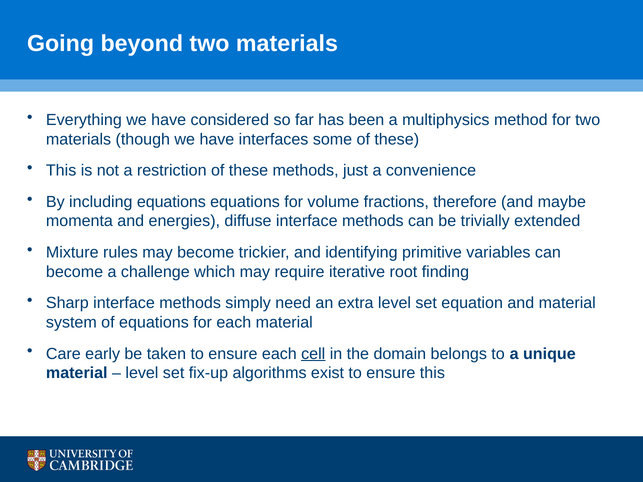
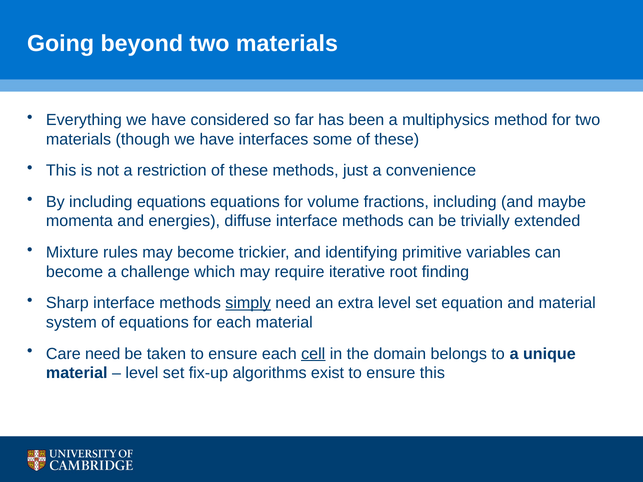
fractions therefore: therefore -> including
simply underline: none -> present
Care early: early -> need
